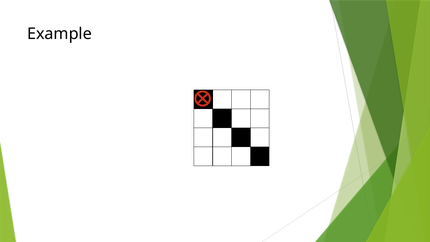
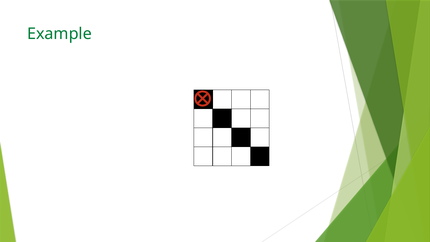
Example colour: black -> green
